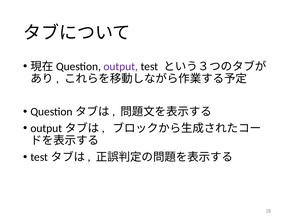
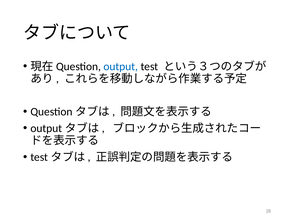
output colour: purple -> blue
